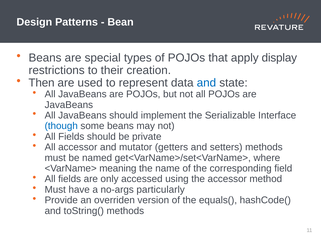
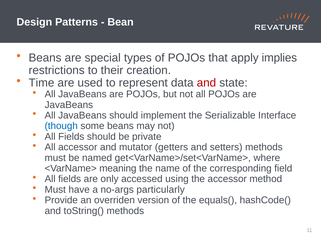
display: display -> implies
Then: Then -> Time
and at (206, 83) colour: blue -> red
